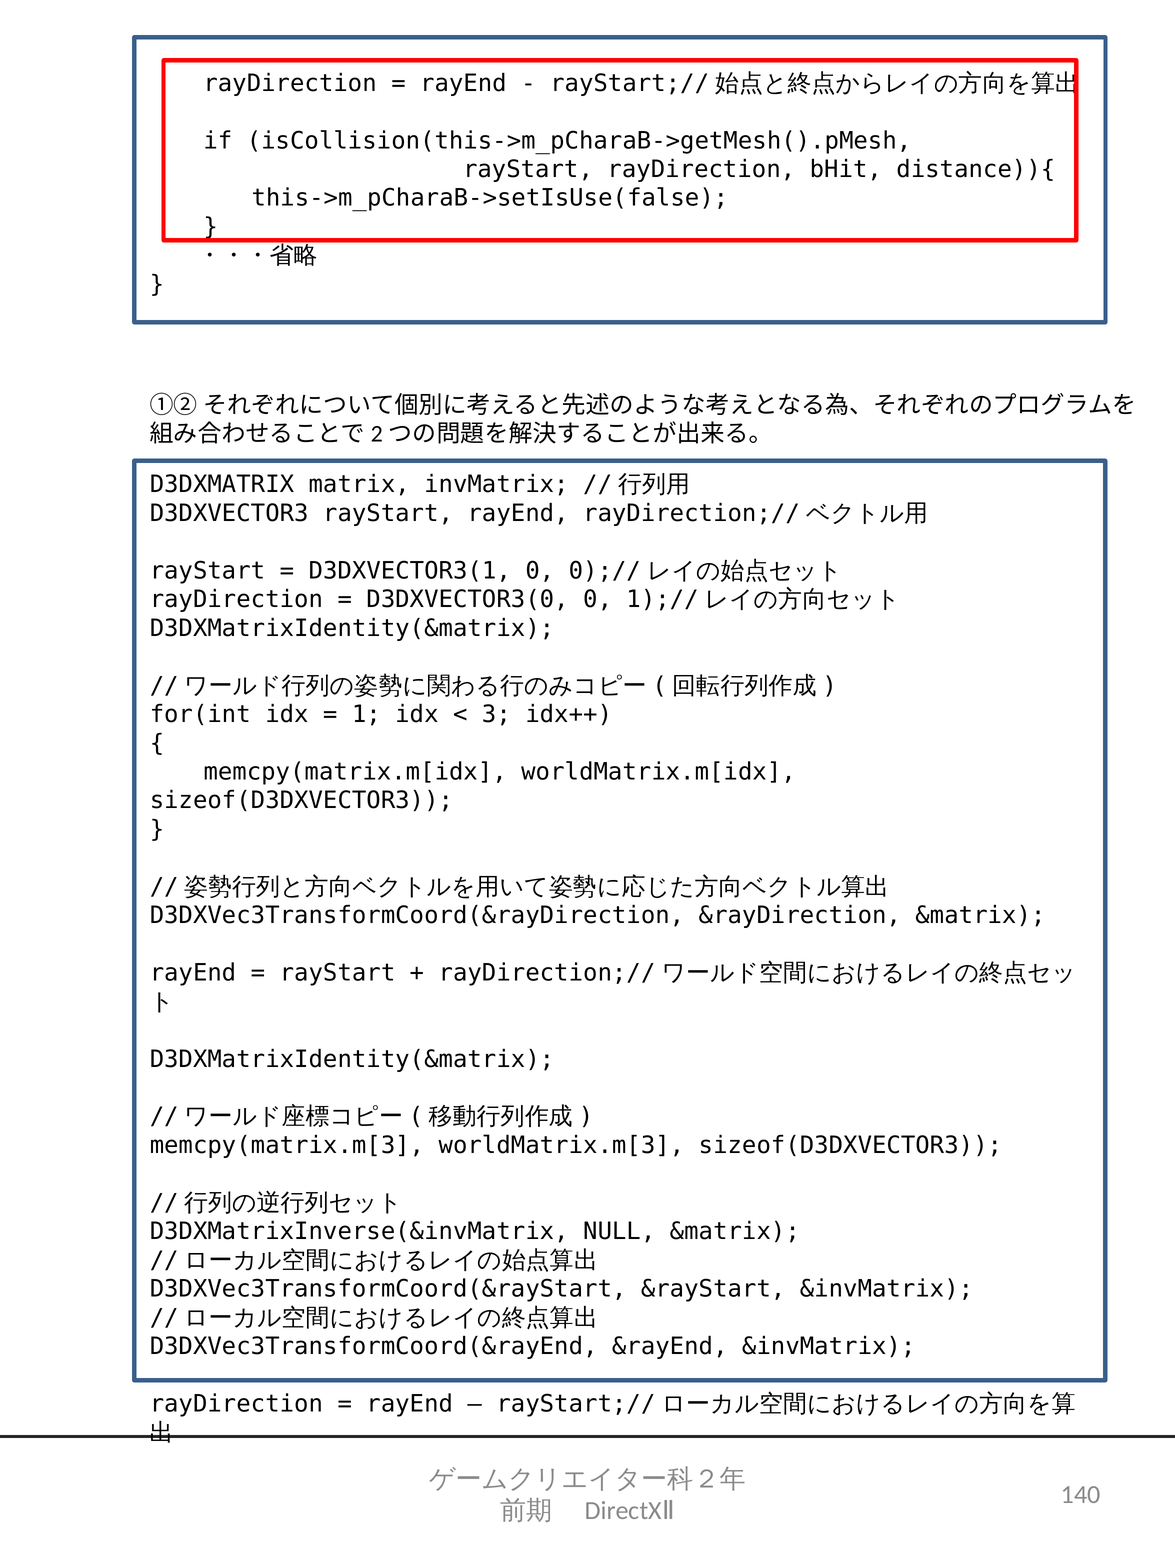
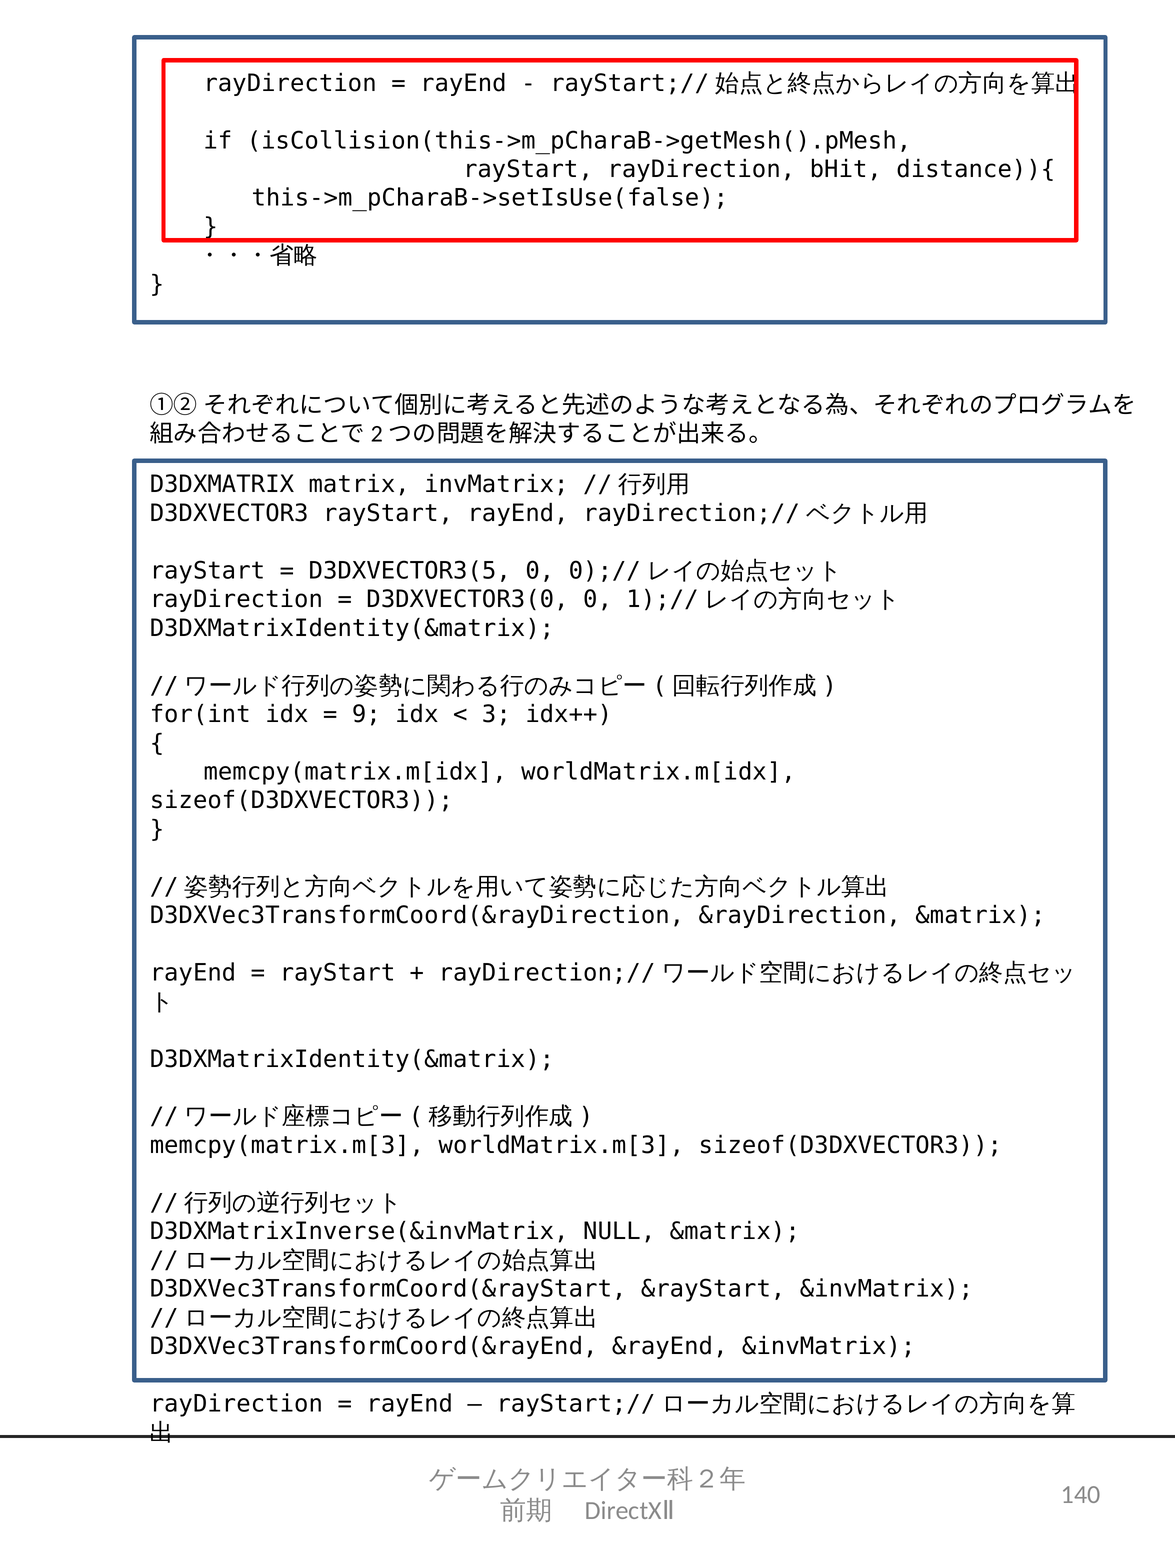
D3DXVECTOR3(1: D3DXVECTOR3(1 -> D3DXVECTOR3(5
1: 1 -> 9
